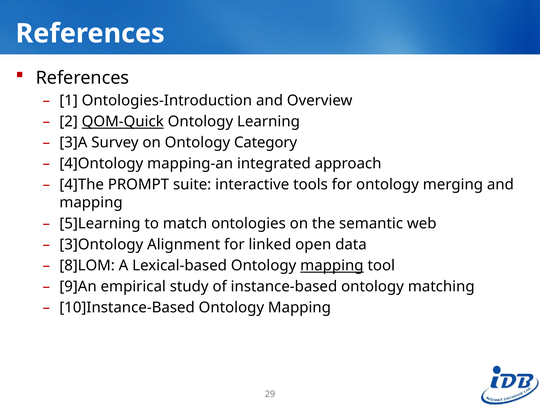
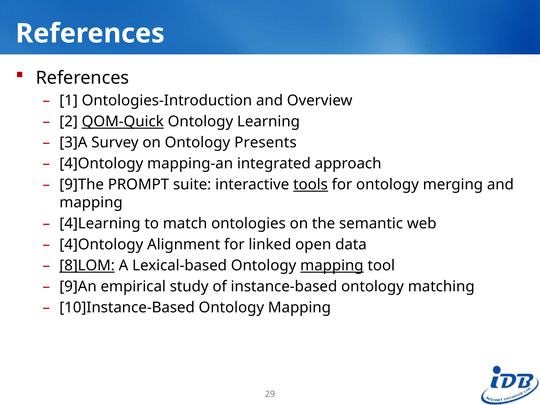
Category: Category -> Presents
4]The: 4]The -> 9]The
tools underline: none -> present
5]Learning: 5]Learning -> 4]Learning
3]Ontology at (101, 245): 3]Ontology -> 4]Ontology
8]LOM underline: none -> present
